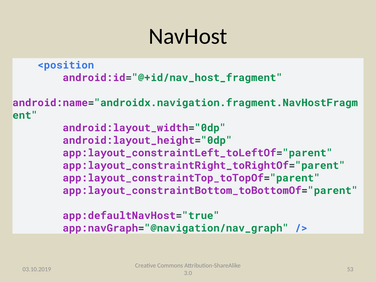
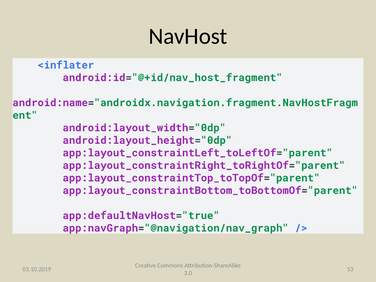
<position: <position -> <inflater
